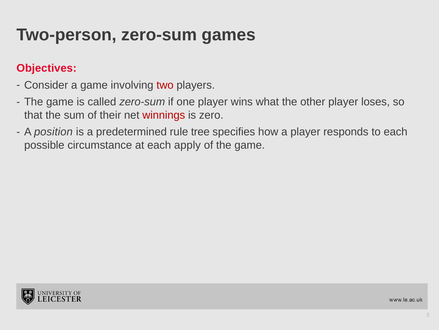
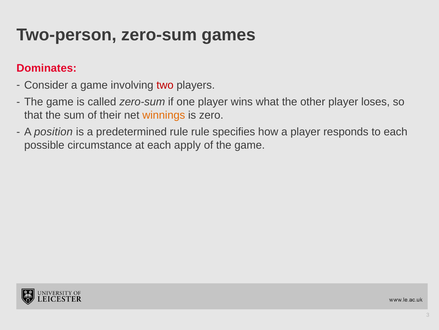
Objectives: Objectives -> Dominates
winnings colour: red -> orange
rule tree: tree -> rule
